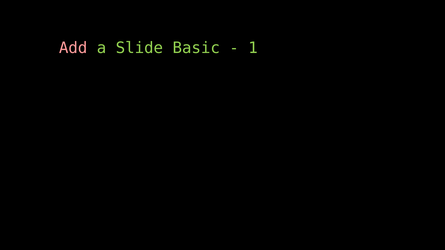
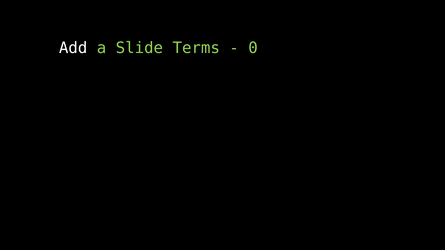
Add colour: pink -> white
Basic: Basic -> Terms
1: 1 -> 0
